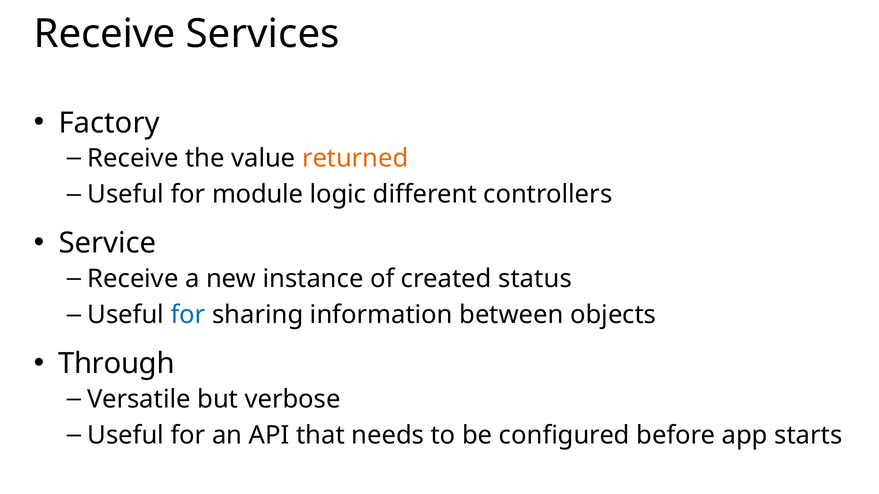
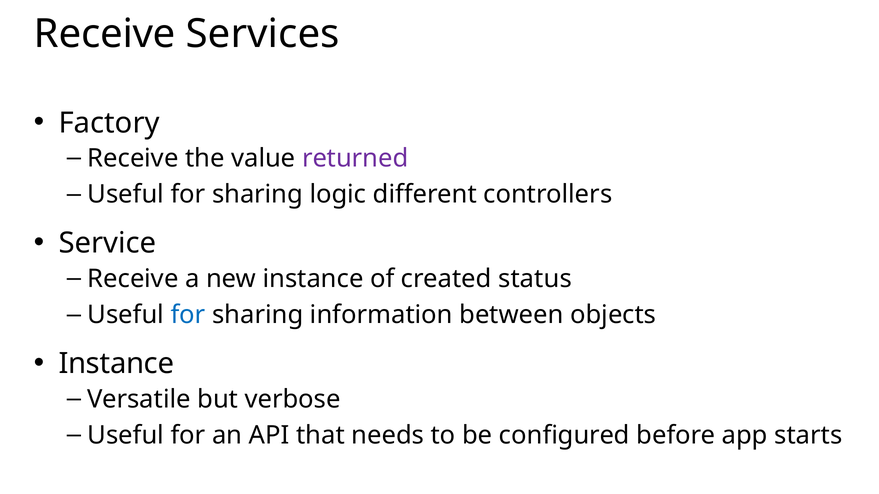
returned colour: orange -> purple
module at (258, 195): module -> sharing
Through at (116, 364): Through -> Instance
